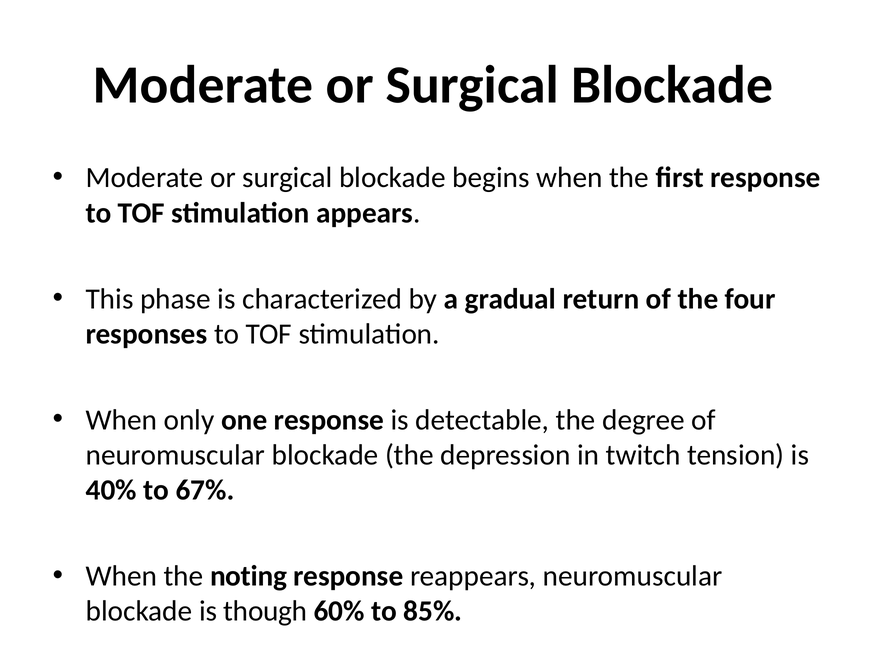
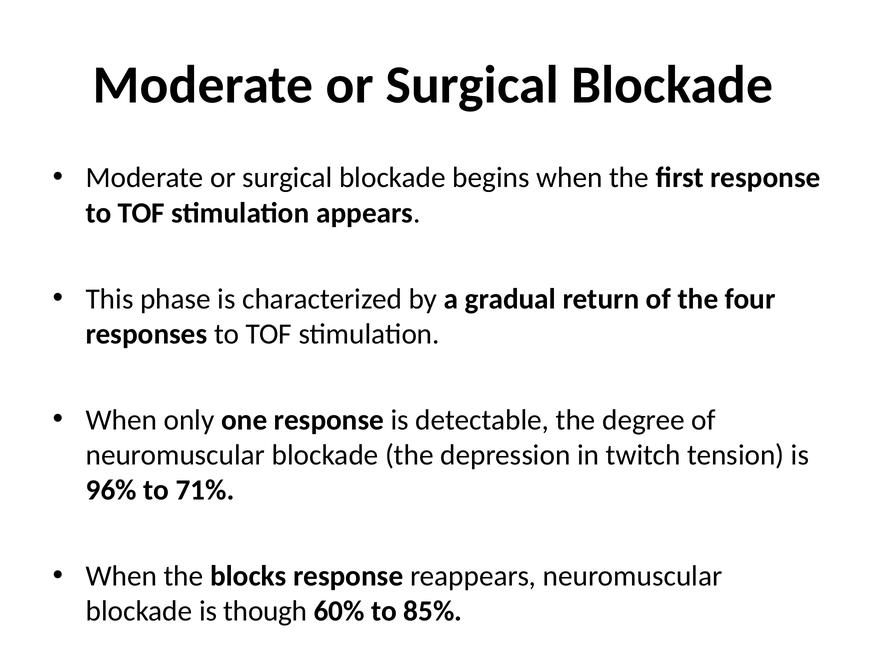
40%: 40% -> 96%
67%: 67% -> 71%
noting: noting -> blocks
